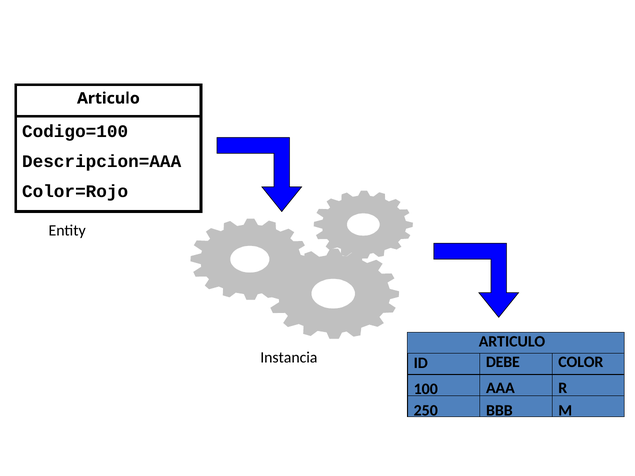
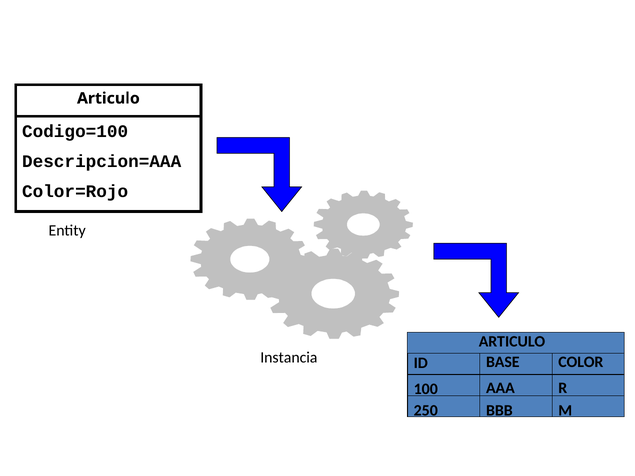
DEBE: DEBE -> BASE
